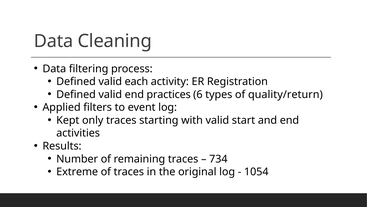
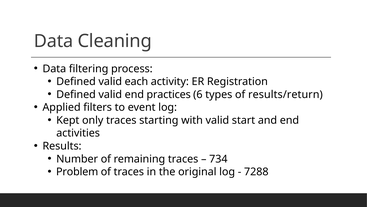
quality/return: quality/return -> results/return
Extreme: Extreme -> Problem
1054: 1054 -> 7288
